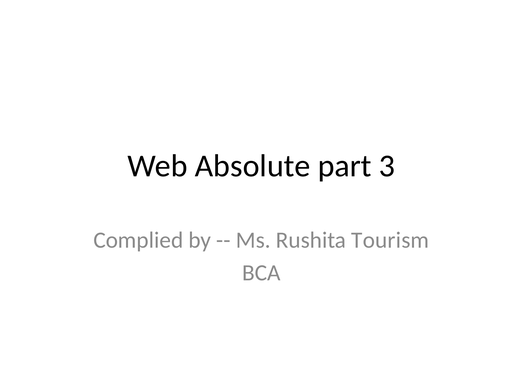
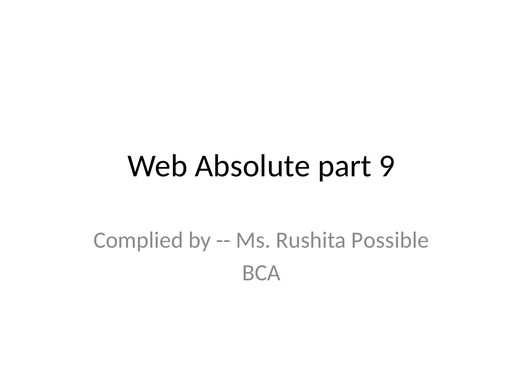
3: 3 -> 9
Tourism: Tourism -> Possible
